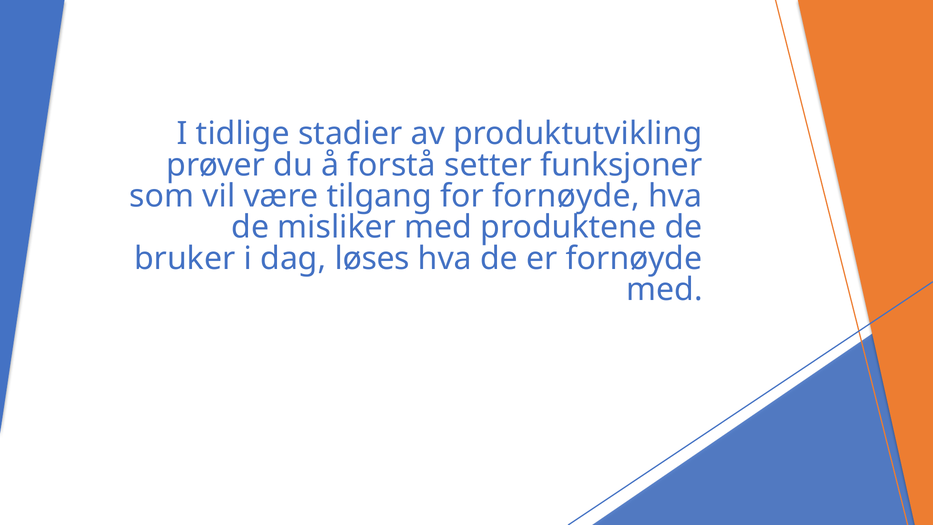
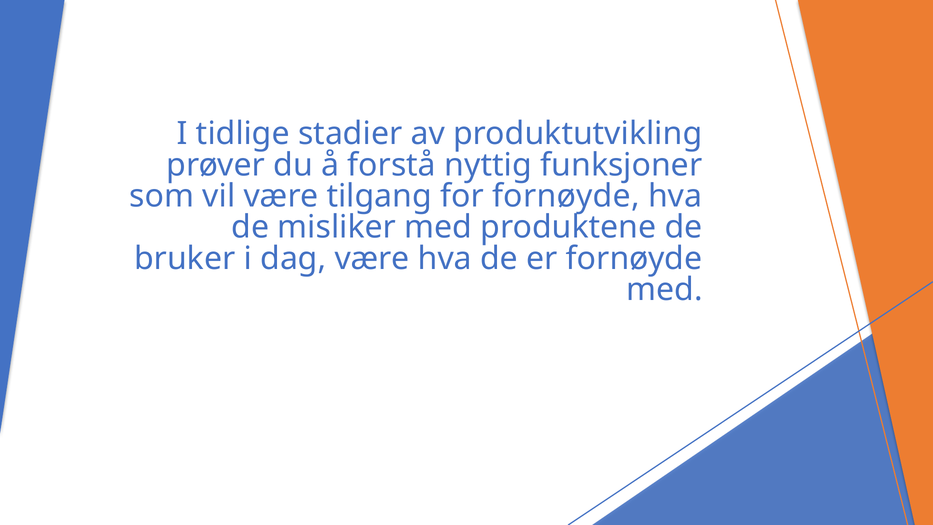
setter: setter -> nyttig
dag løses: løses -> være
